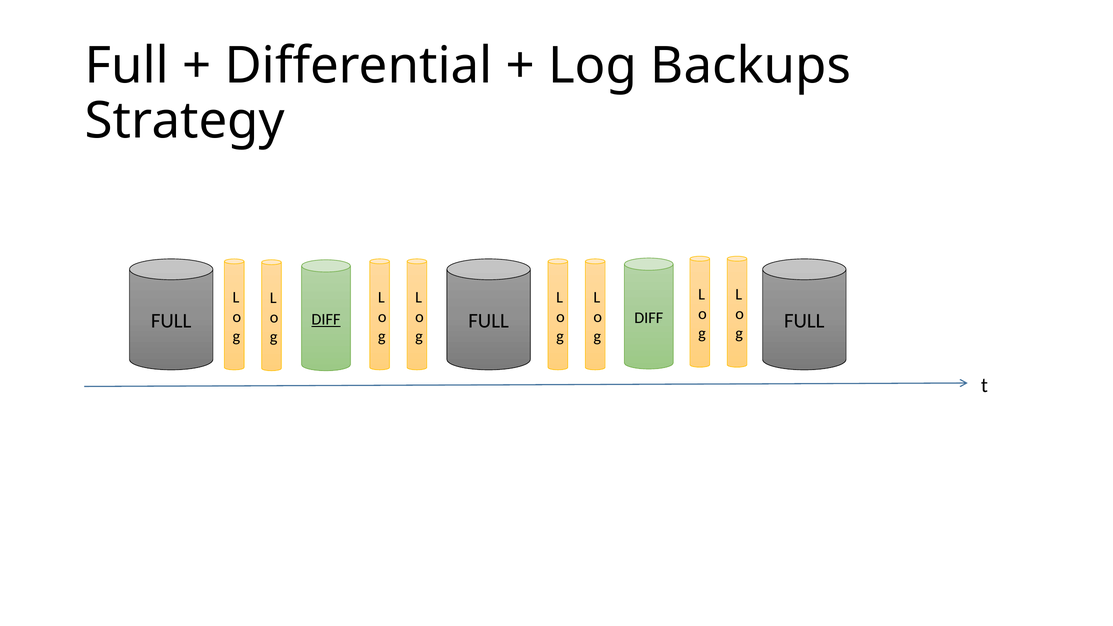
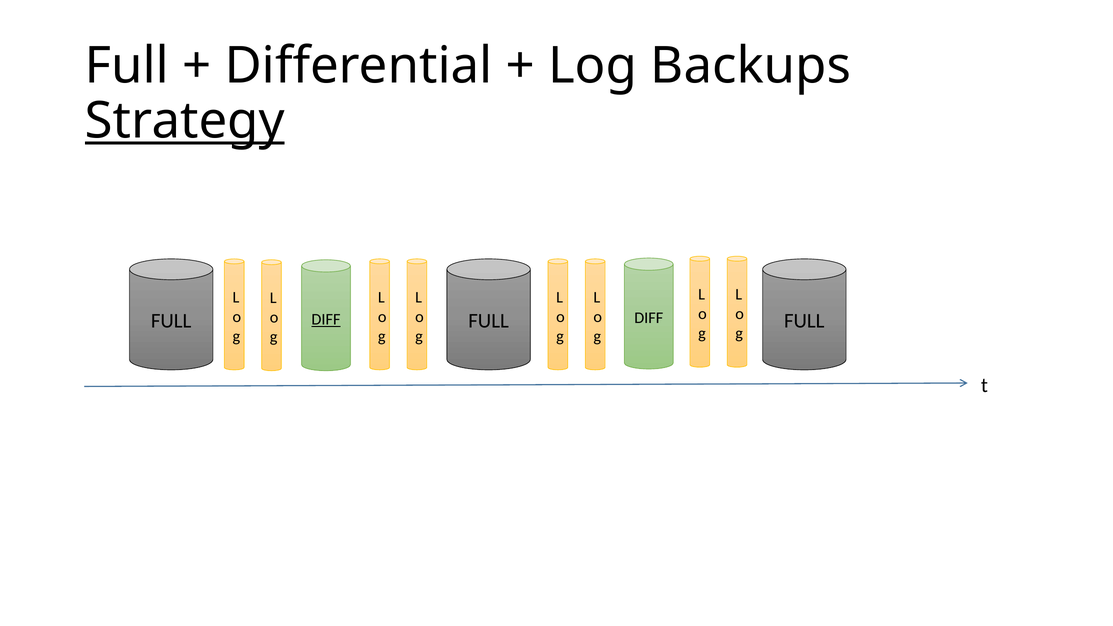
Strategy underline: none -> present
